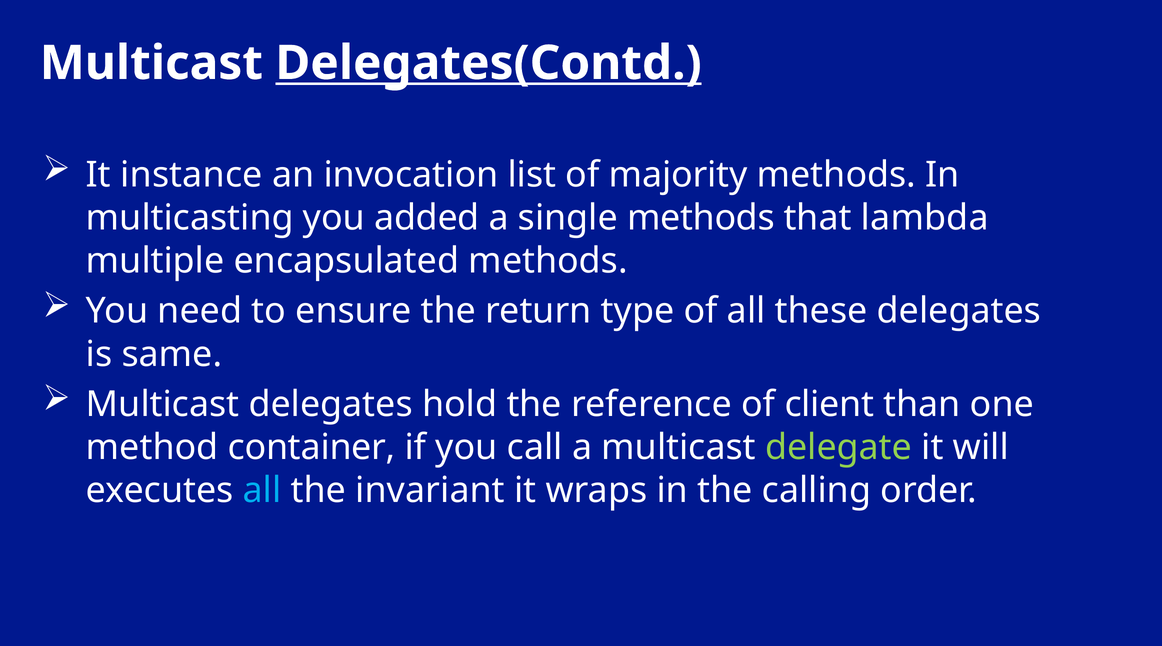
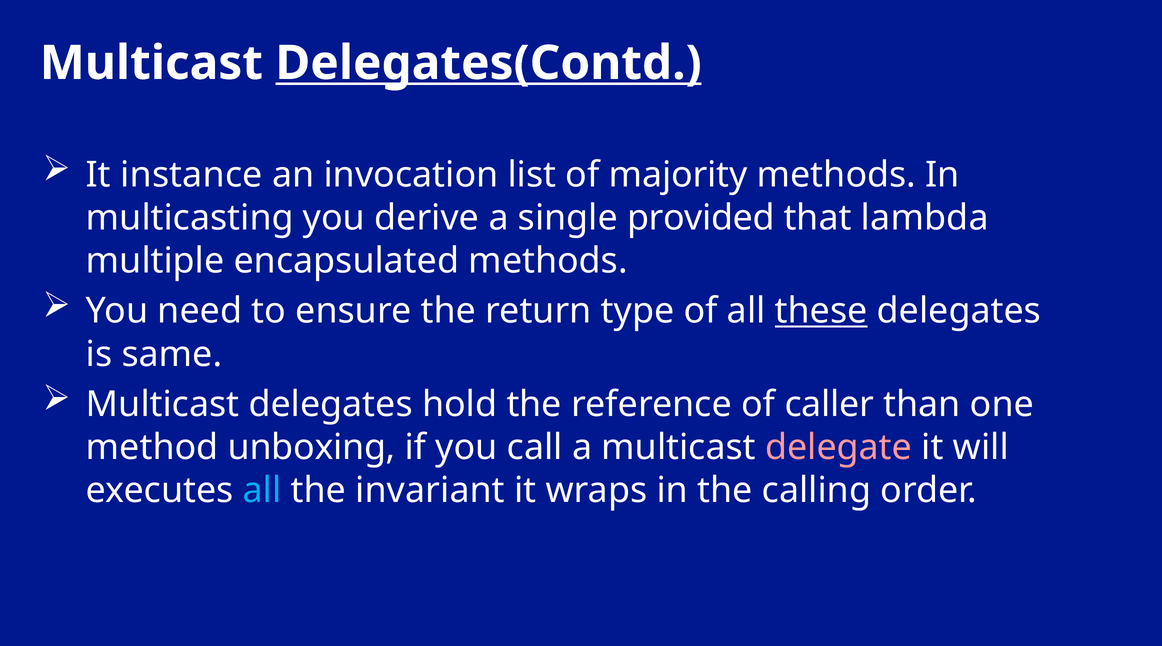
added: added -> derive
single methods: methods -> provided
these underline: none -> present
client: client -> caller
container: container -> unboxing
delegate colour: light green -> pink
